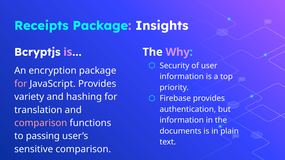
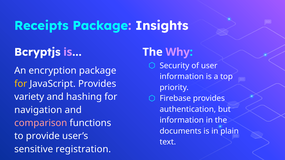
for at (21, 84) colour: pink -> yellow
translation: translation -> navigation
passing: passing -> provide
sensitive comparison: comparison -> registration
